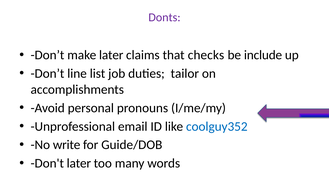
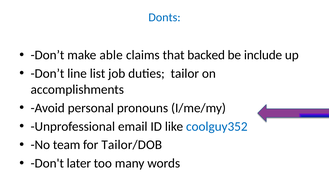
Donts colour: purple -> blue
make later: later -> able
checks: checks -> backed
write: write -> team
Guide/DOB: Guide/DOB -> Tailor/DOB
